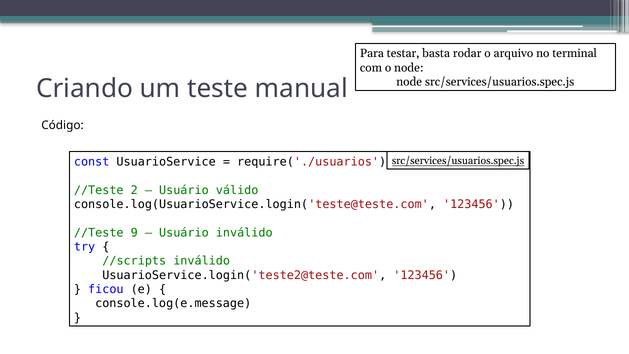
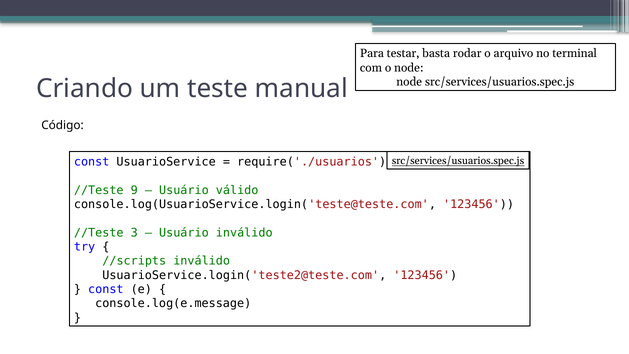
2: 2 -> 9
9: 9 -> 3
ficou at (106, 289): ficou -> const
